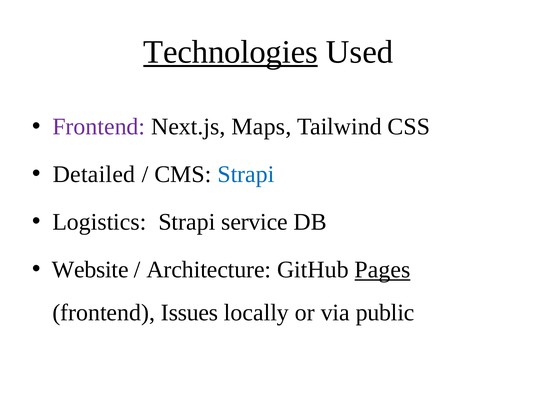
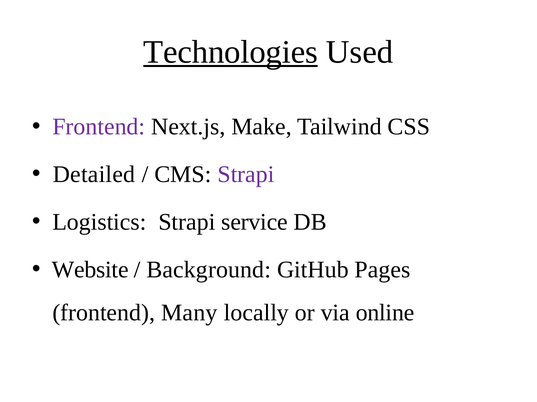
Maps: Maps -> Make
Strapi at (246, 175) colour: blue -> purple
Architecture: Architecture -> Background
Pages underline: present -> none
Issues: Issues -> Many
public: public -> online
